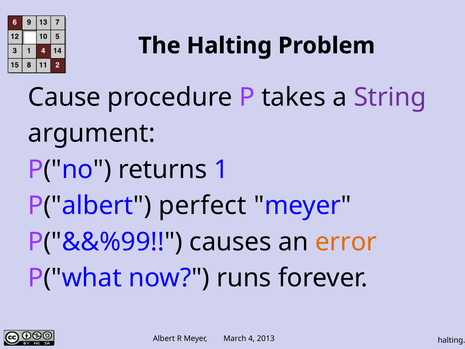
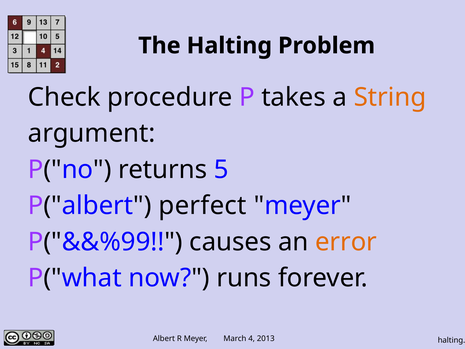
Cause: Cause -> Check
String colour: purple -> orange
1: 1 -> 5
